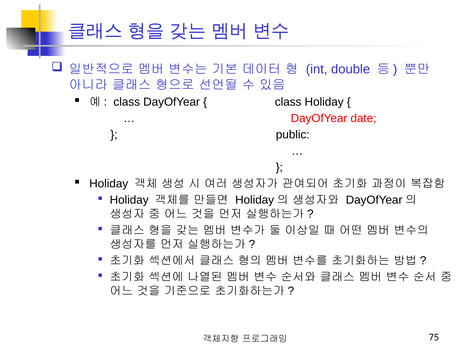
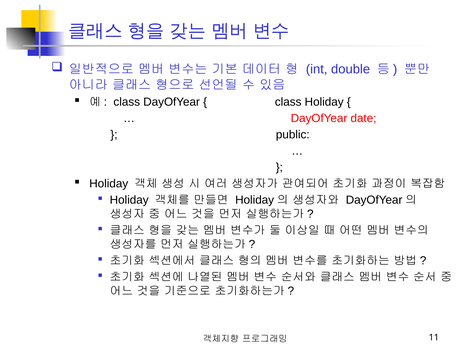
75: 75 -> 11
